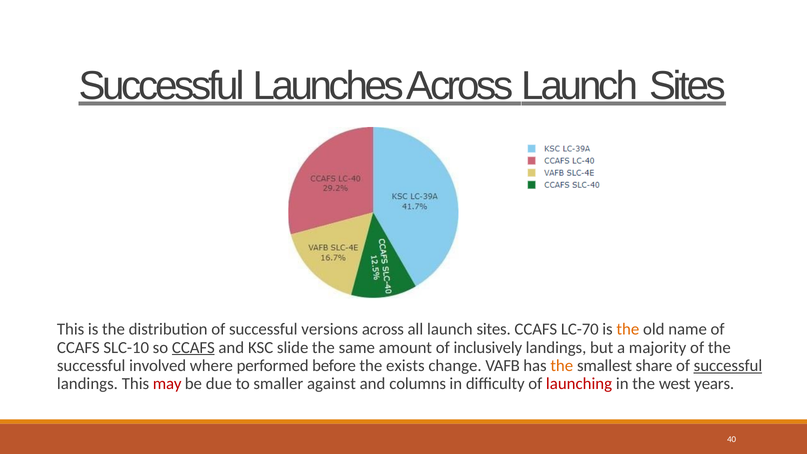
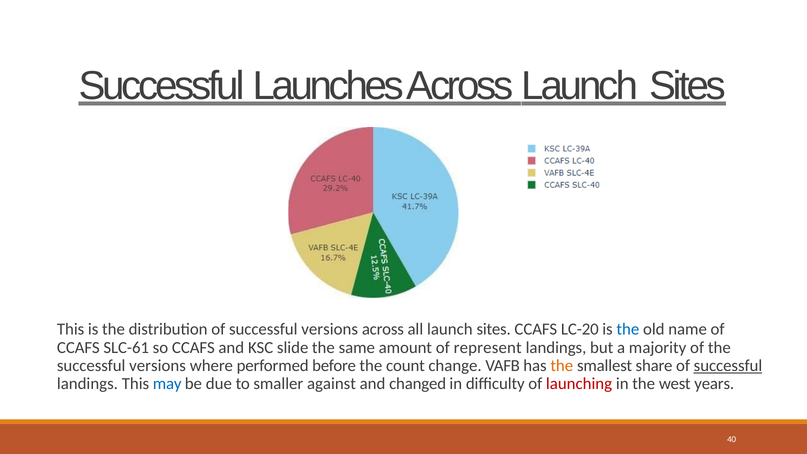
LC-70: LC-70 -> LC-20
the at (628, 329) colour: orange -> blue
SLC-10: SLC-10 -> SLC-61
CCAFS at (193, 347) underline: present -> none
inclusively: inclusively -> represent
involved at (158, 366): involved -> versions
exists: exists -> count
may colour: red -> blue
columns: columns -> changed
